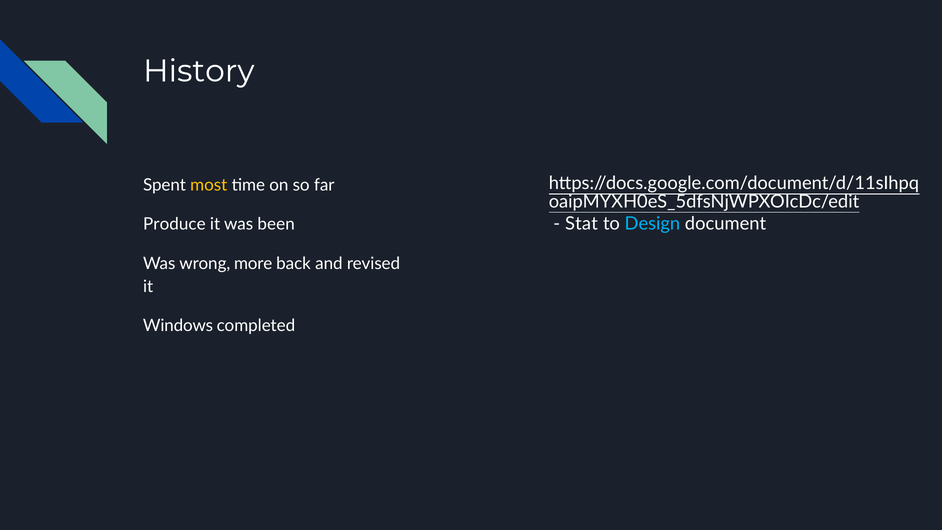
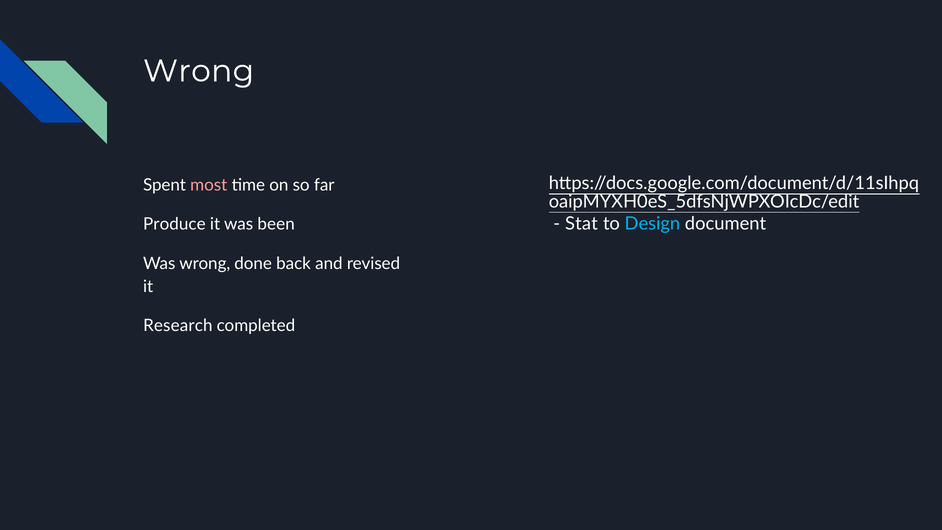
History at (199, 71): History -> Wrong
most colour: yellow -> pink
more: more -> done
Windows: Windows -> Research
